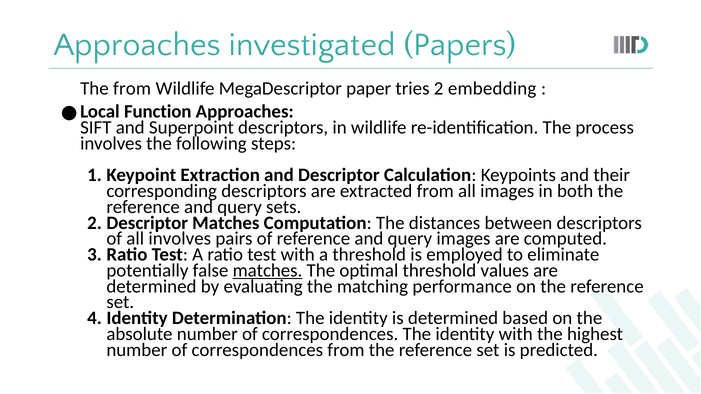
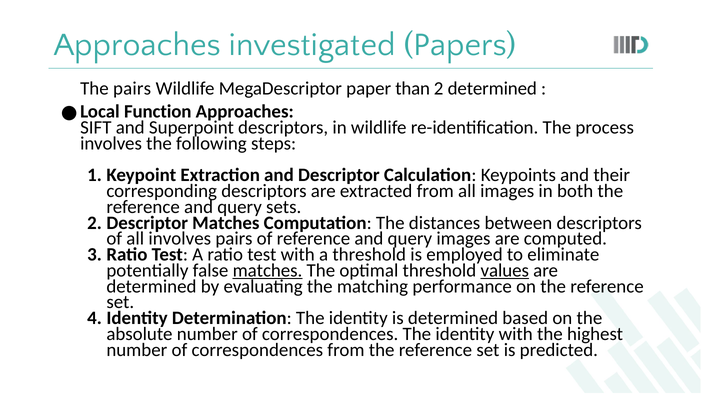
The from: from -> pairs
tries: tries -> than
2 embedding: embedding -> determined
values underline: none -> present
